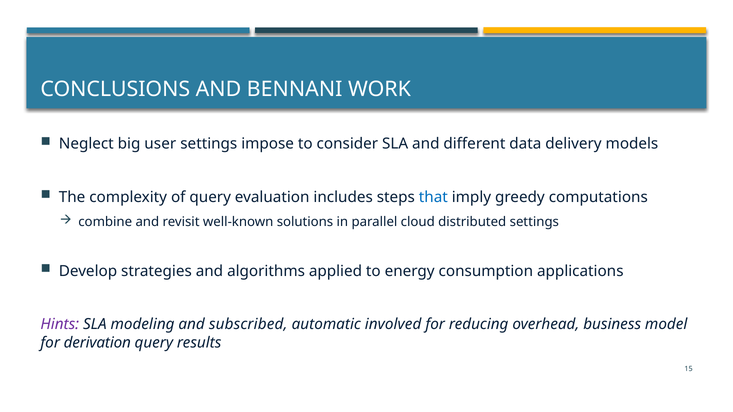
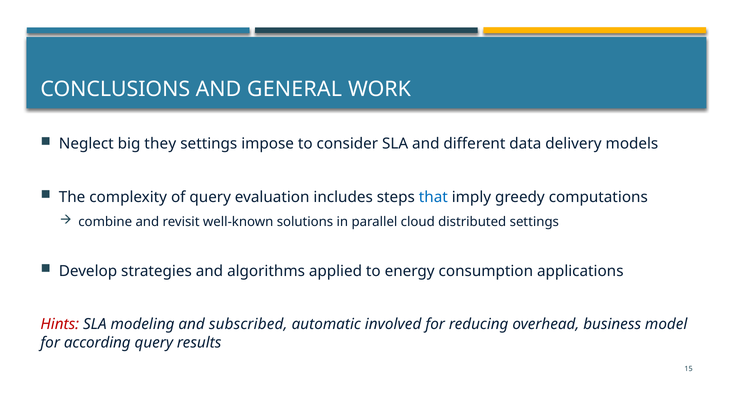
BENNANI: BENNANI -> GENERAL
user: user -> they
Hints colour: purple -> red
derivation: derivation -> according
